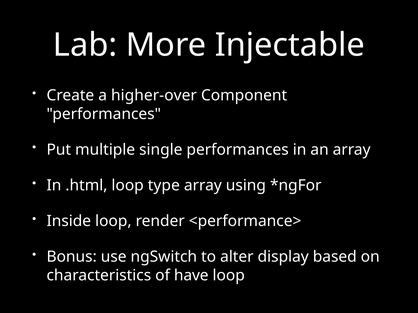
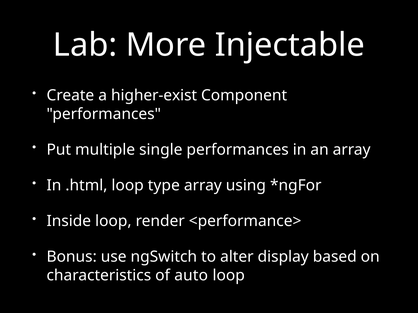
higher-over: higher-over -> higher-exist
have: have -> auto
